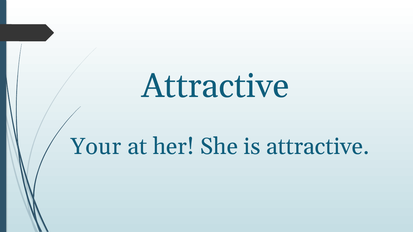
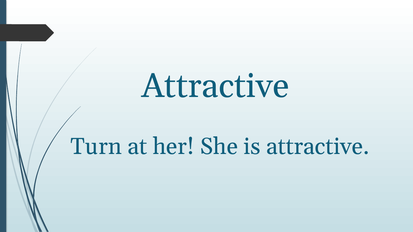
Your: Your -> Turn
